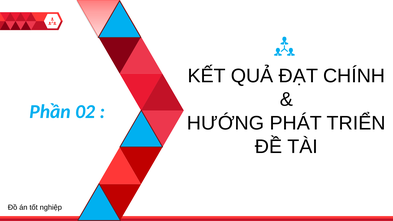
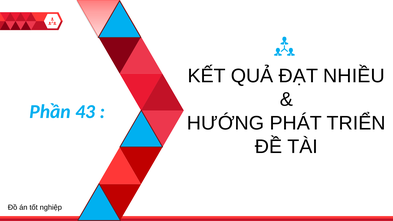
CHÍNH: CHÍNH -> NHIỀU
02: 02 -> 43
